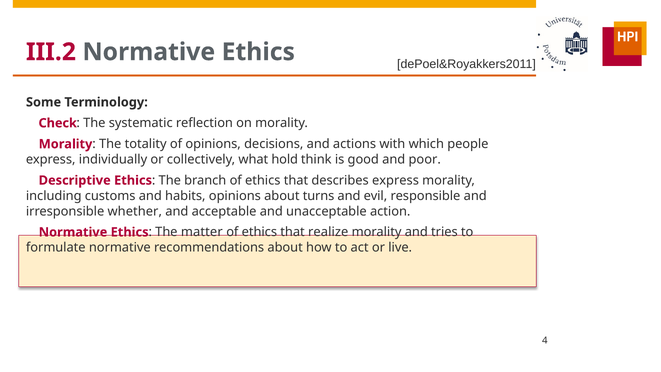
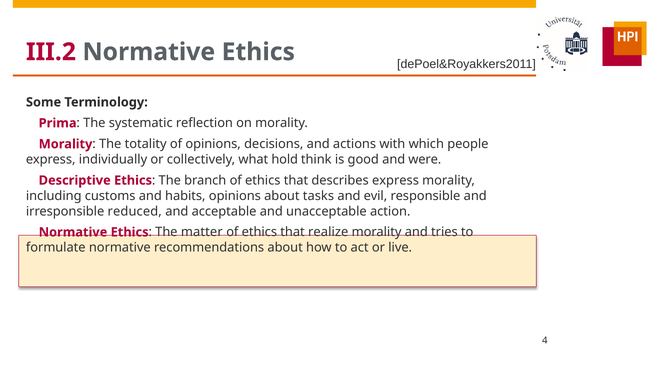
Check: Check -> Prima
poor: poor -> were
turns: turns -> tasks
whether: whether -> reduced
